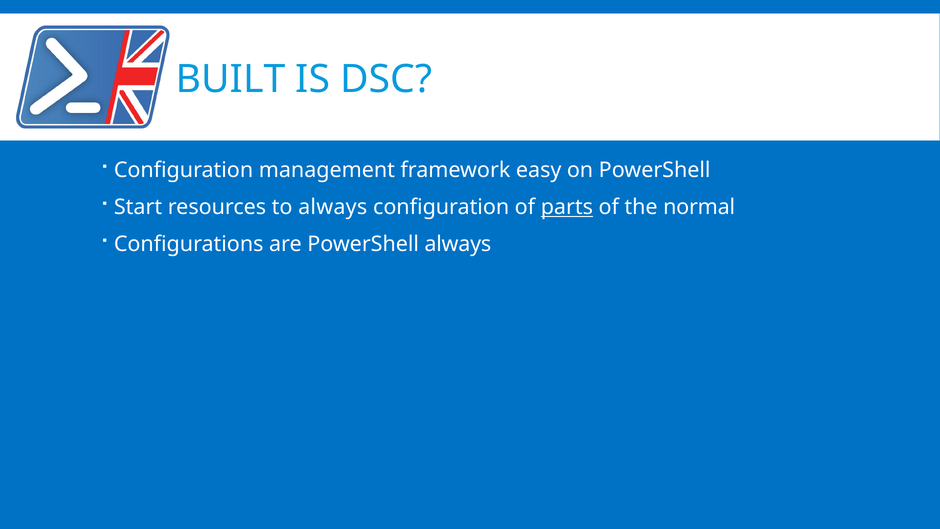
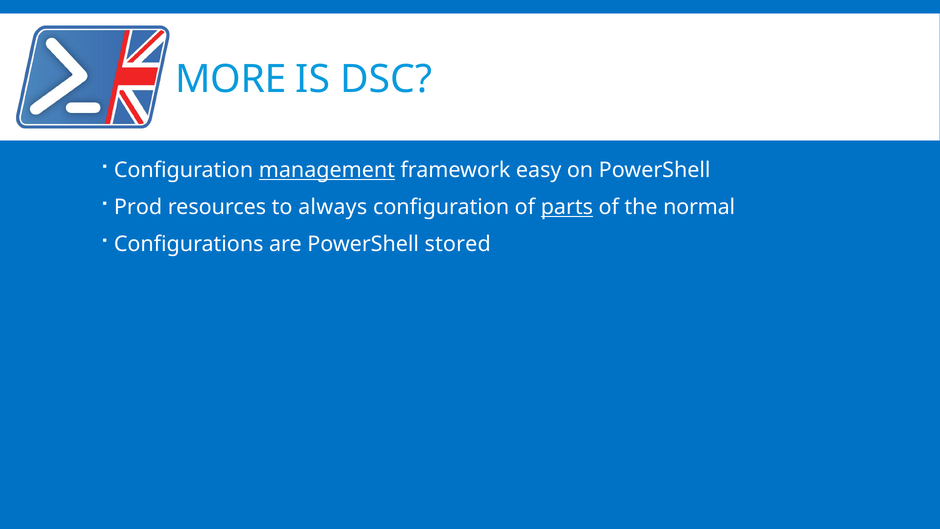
BUILT: BUILT -> MORE
management underline: none -> present
Start: Start -> Prod
PowerShell always: always -> stored
